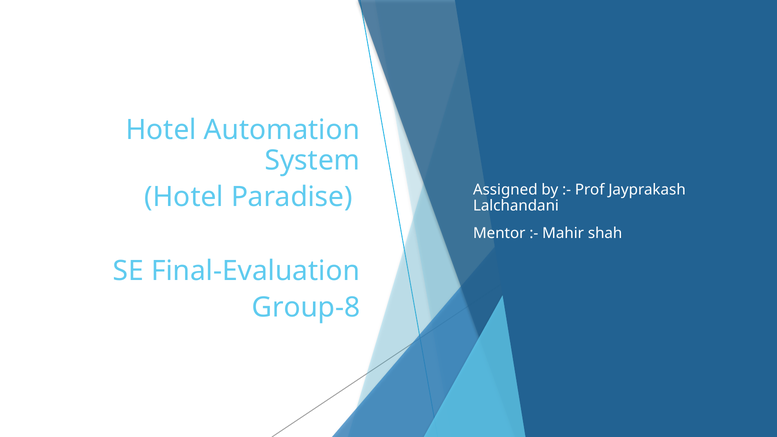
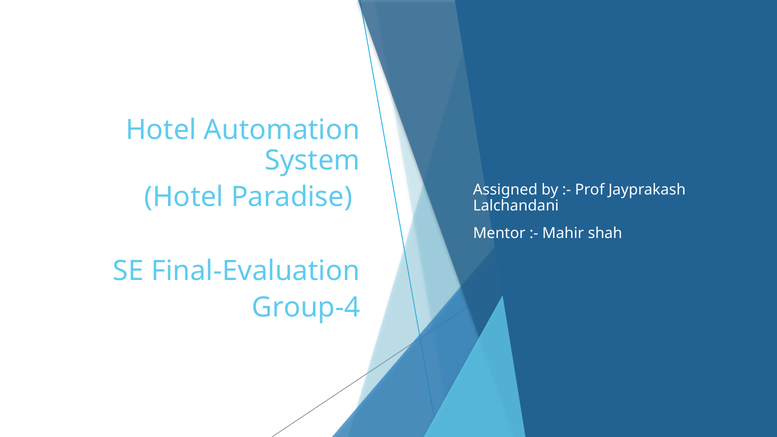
Group-8: Group-8 -> Group-4
